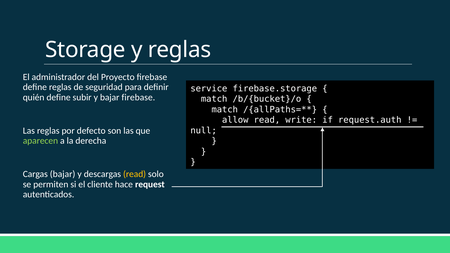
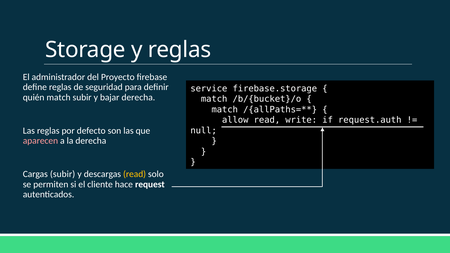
quién define: define -> match
bajar firebase: firebase -> derecha
aparecen colour: light green -> pink
Cargas bajar: bajar -> subir
